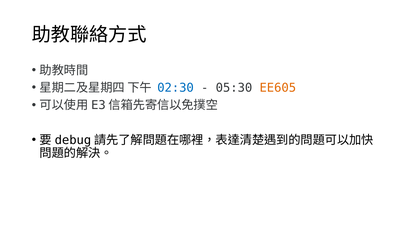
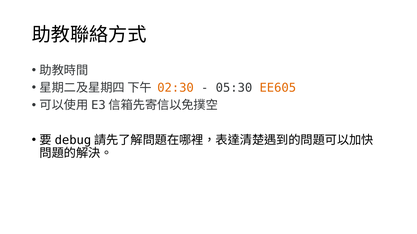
02:30 colour: blue -> orange
